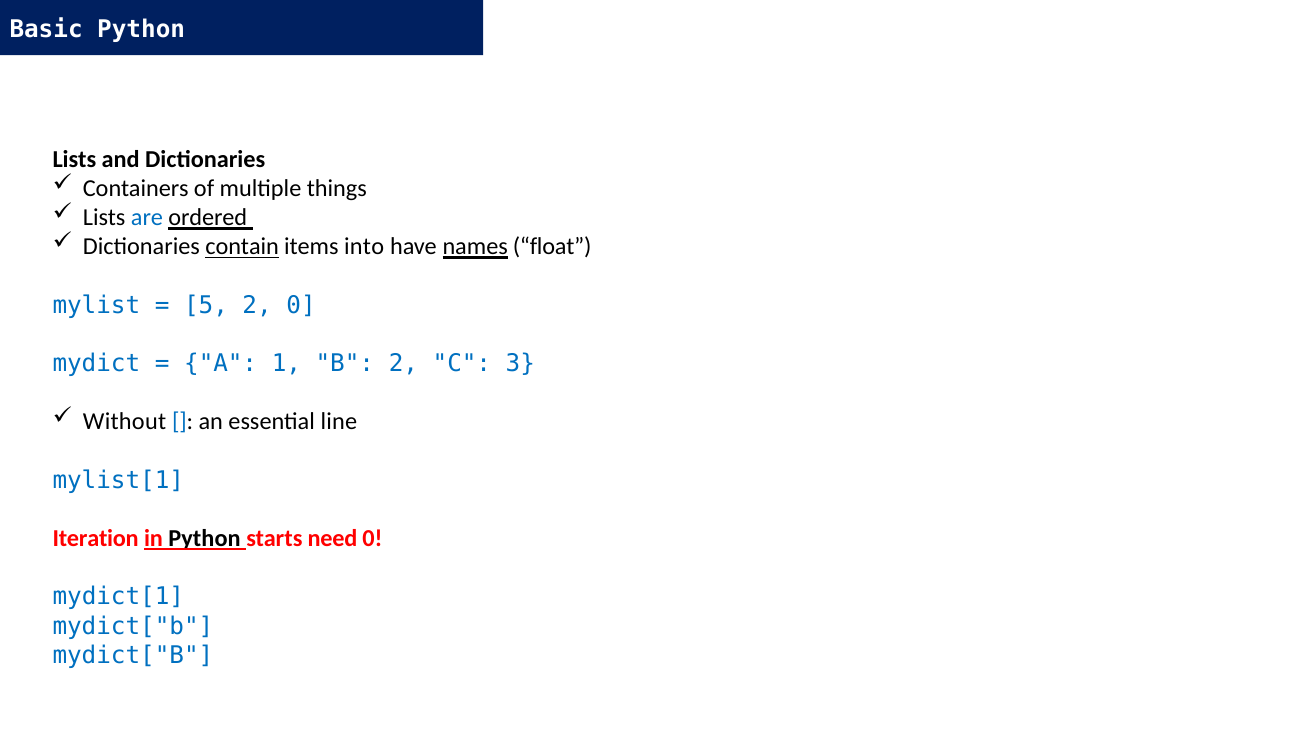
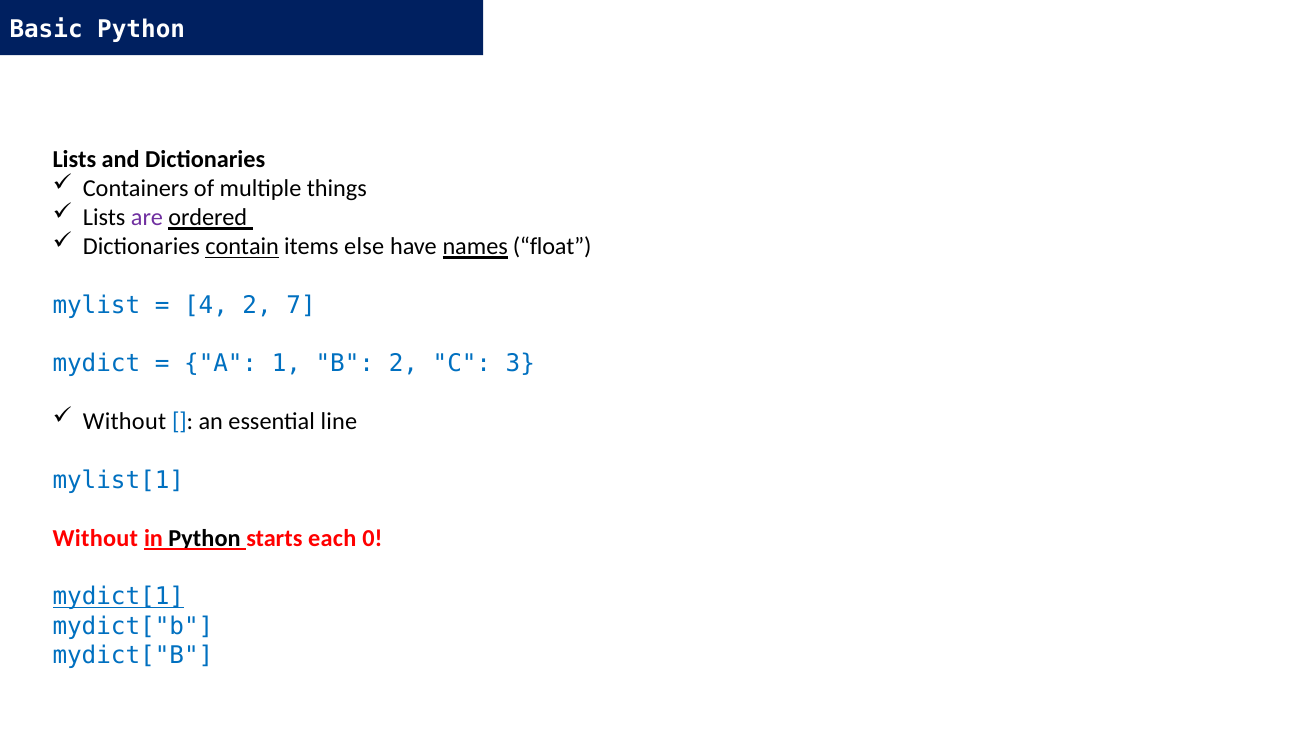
are colour: blue -> purple
into: into -> else
5: 5 -> 4
2 0: 0 -> 7
Iteration at (96, 539): Iteration -> Without
need: need -> each
mydict[1 underline: none -> present
